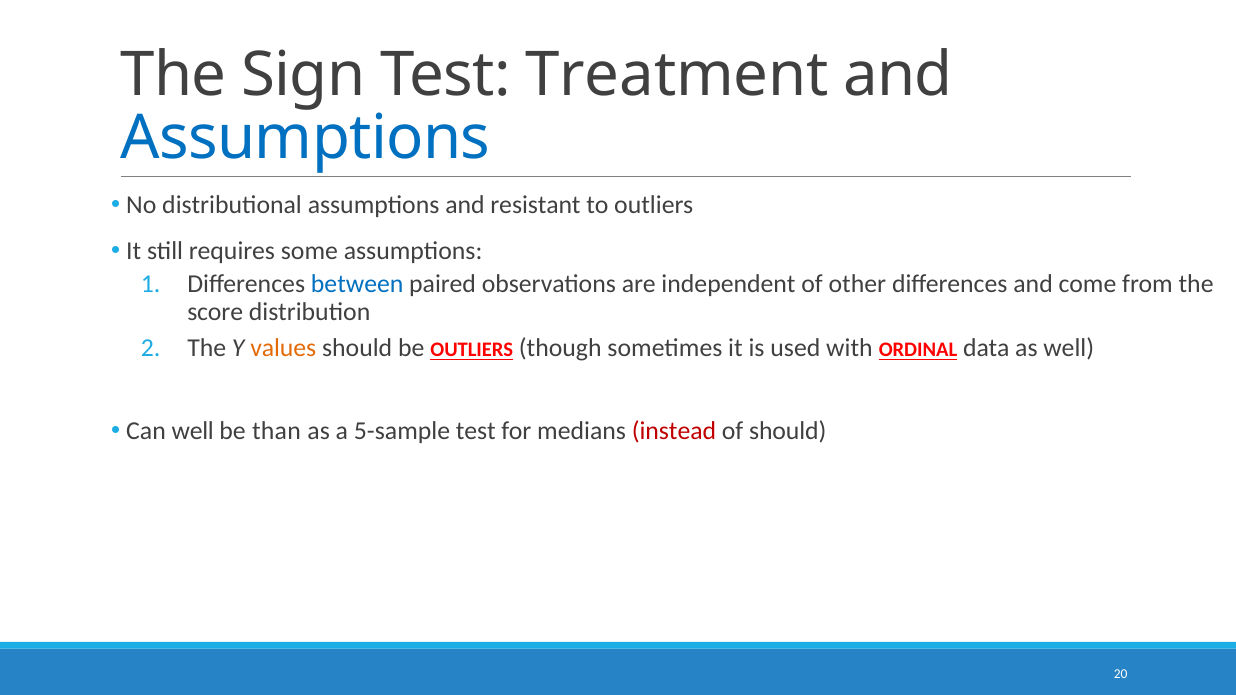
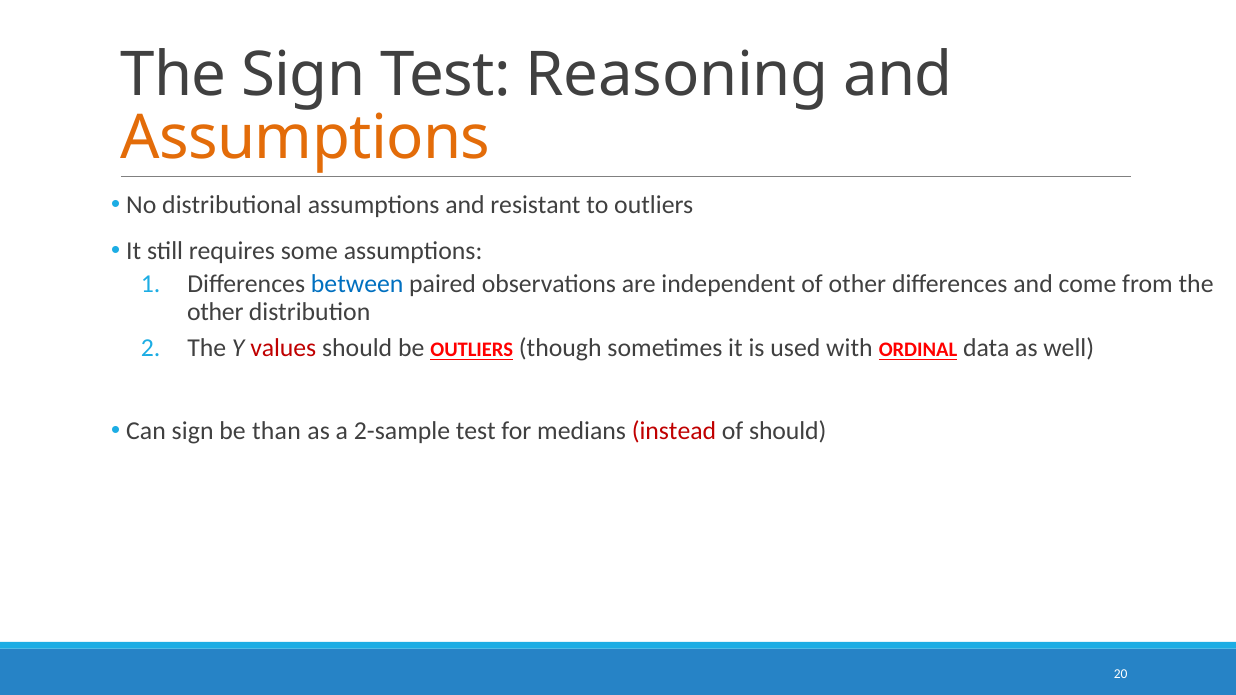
Treatment: Treatment -> Reasoning
Assumptions at (305, 138) colour: blue -> orange
score at (215, 312): score -> other
values colour: orange -> red
Can well: well -> sign
5-sample: 5-sample -> 2-sample
